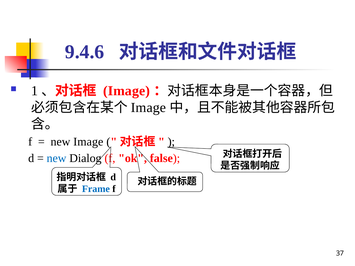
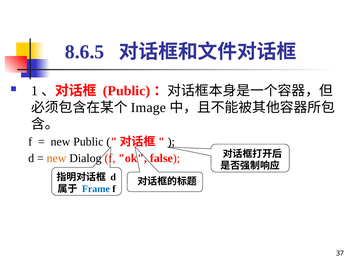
9.4.6: 9.4.6 -> 8.6.5
Image at (126, 91): Image -> Public
new Image: Image -> Public
new at (57, 158) colour: blue -> orange
